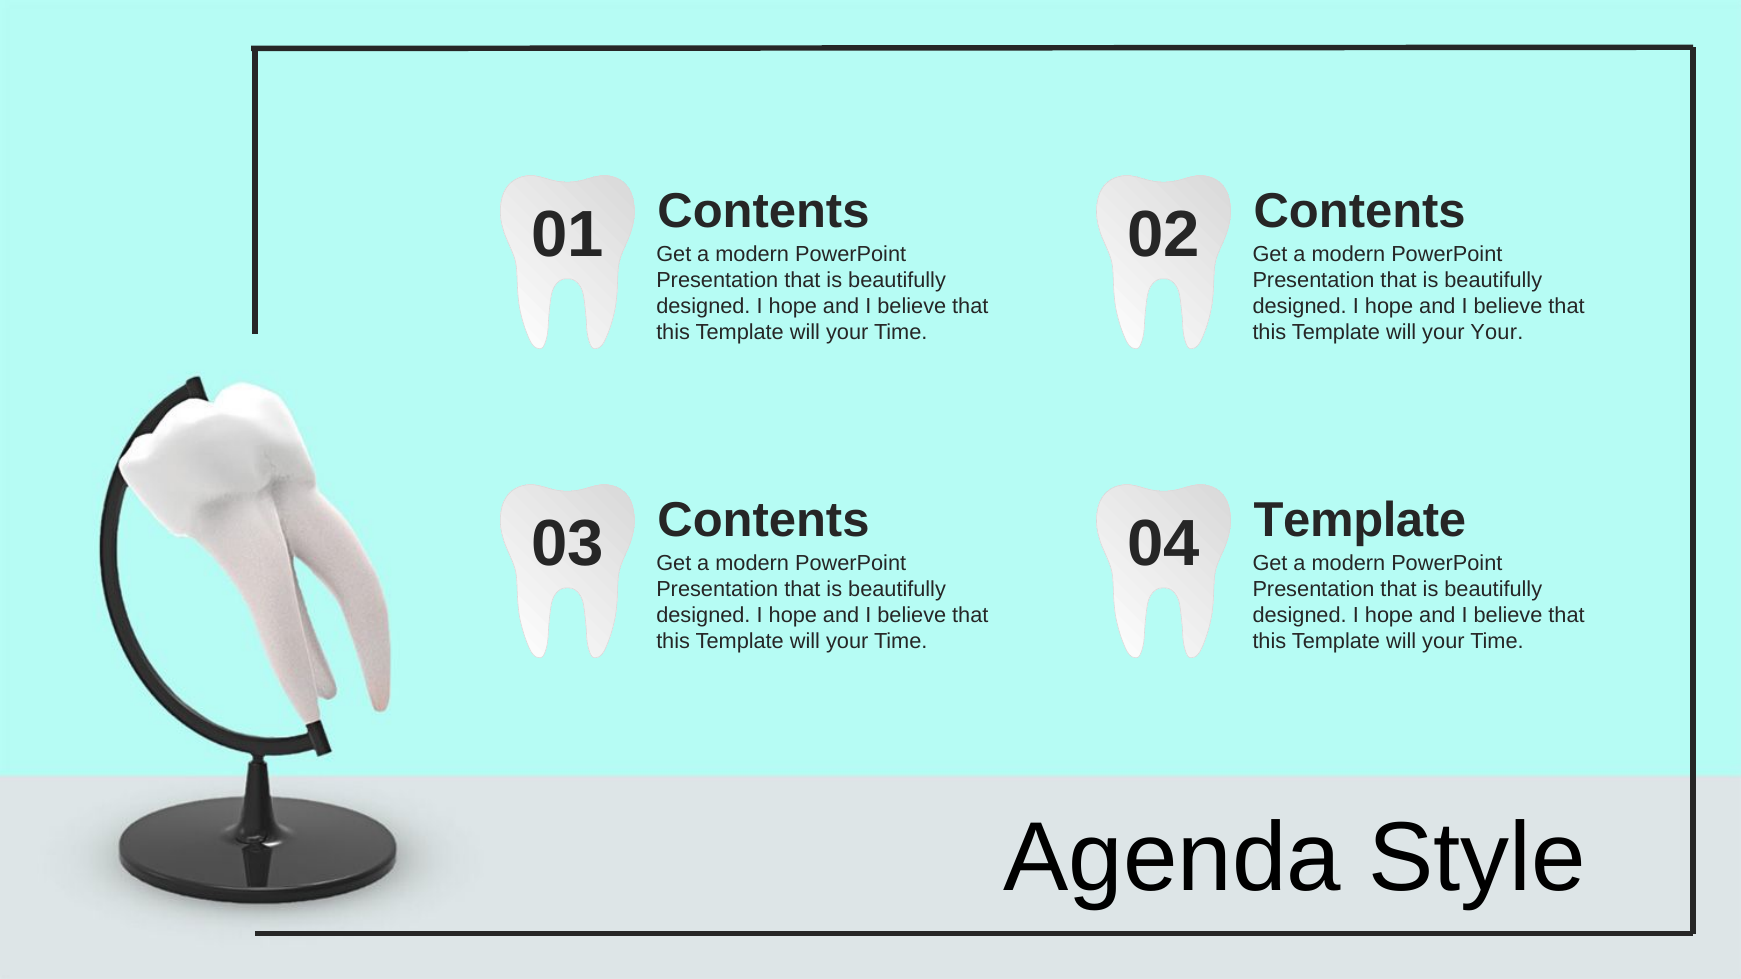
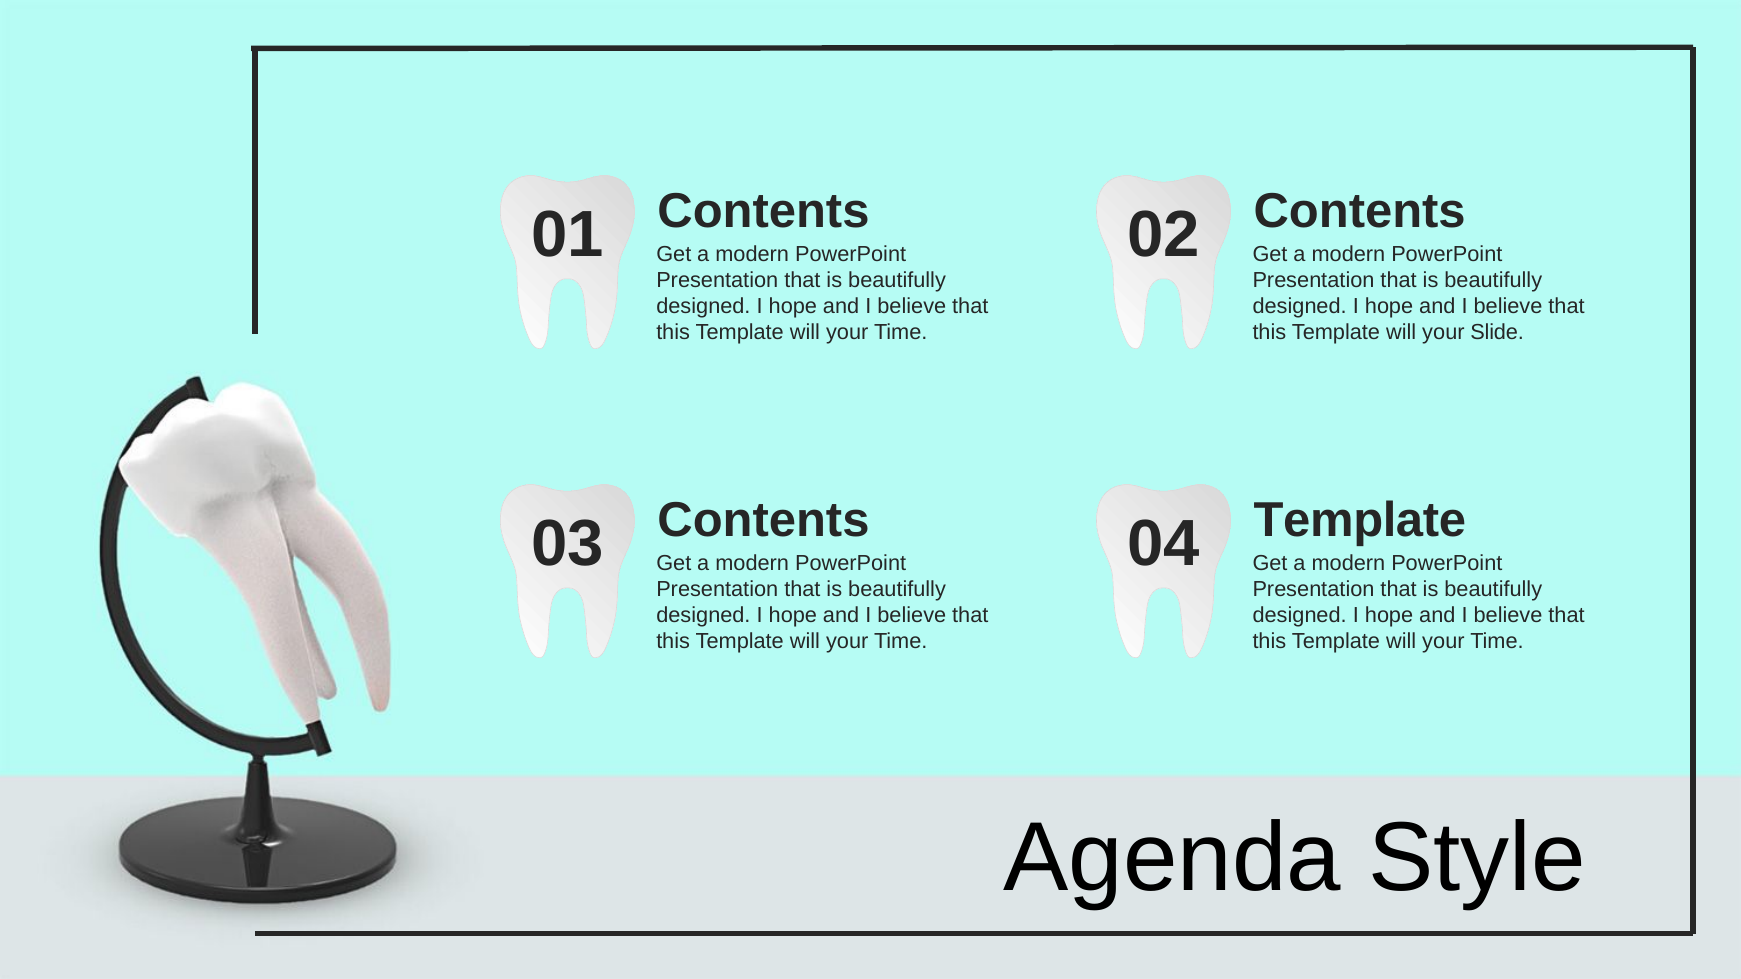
your Your: Your -> Slide
